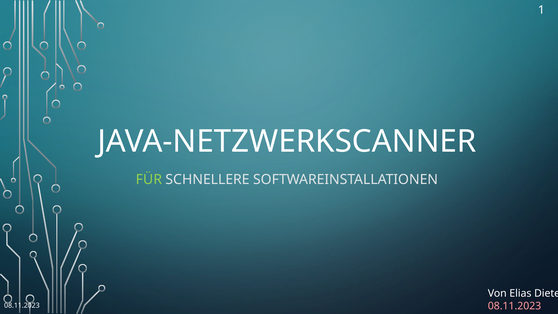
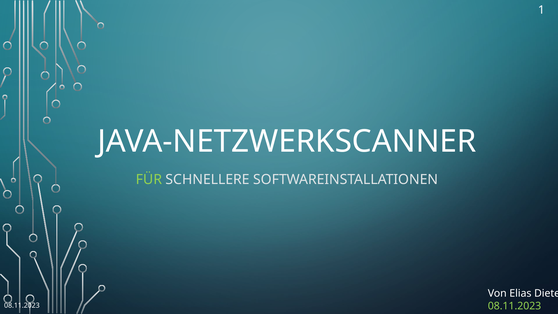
08.11.2023 at (515, 306) colour: pink -> light green
